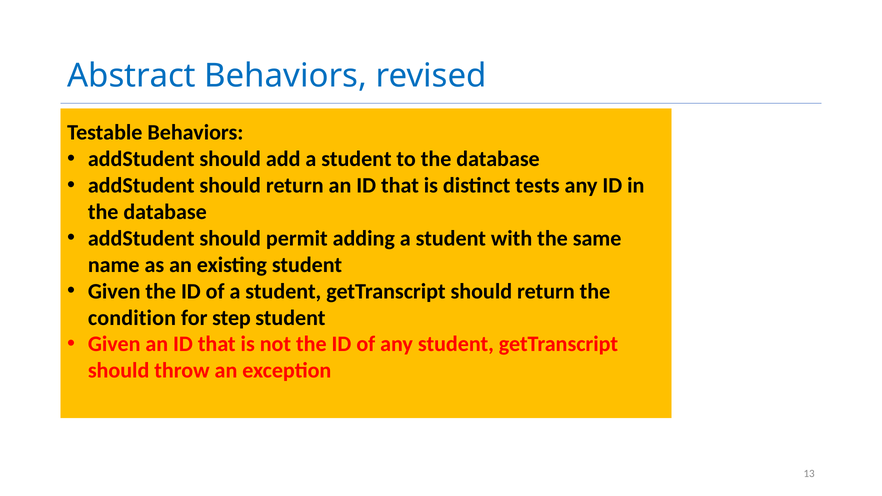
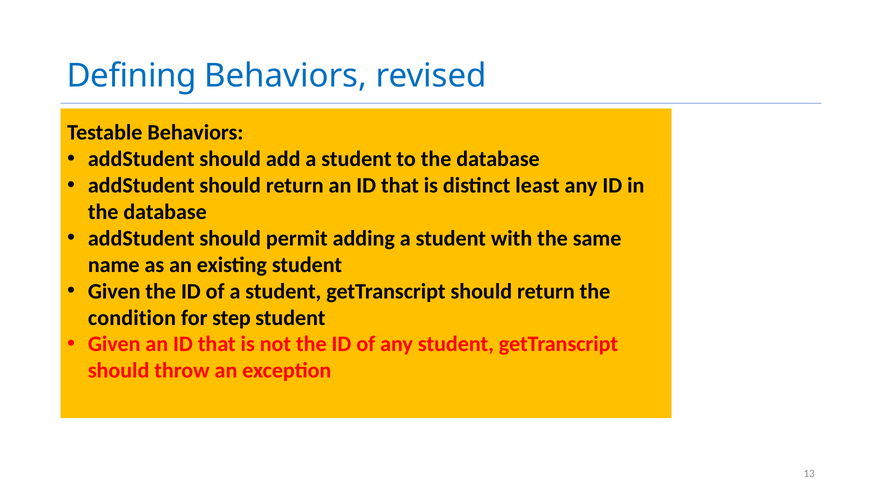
Abstract: Abstract -> Defining
tests: tests -> least
